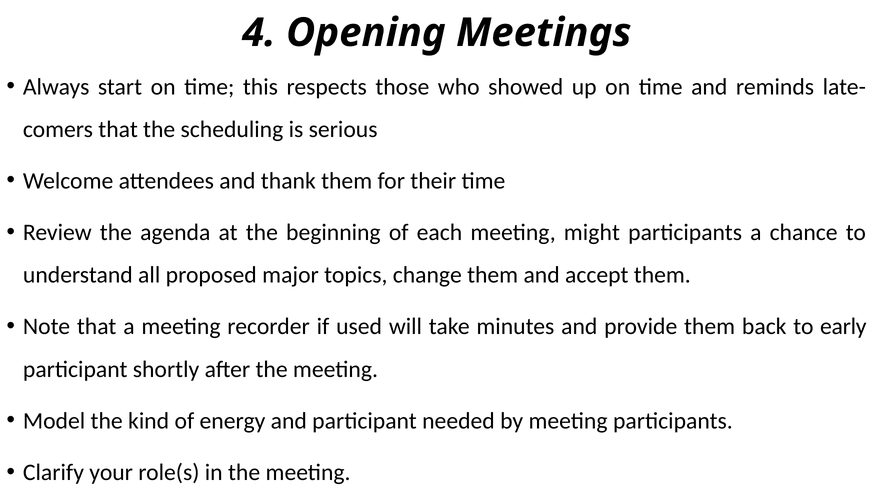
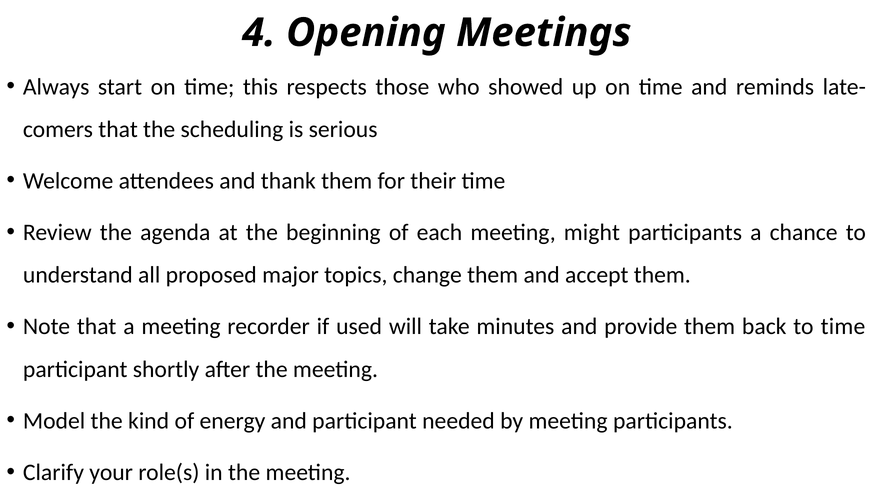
to early: early -> time
